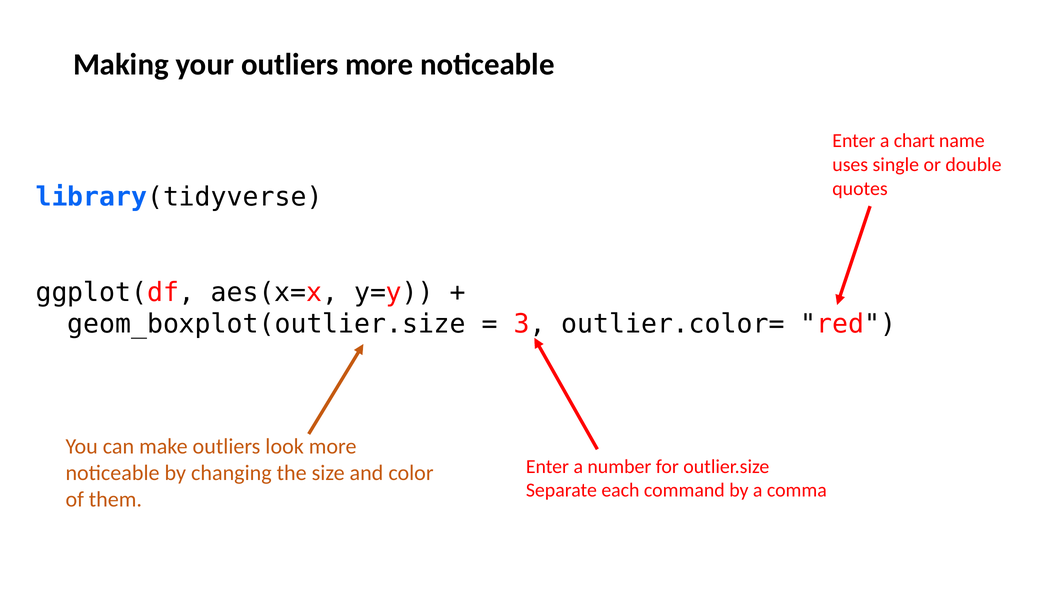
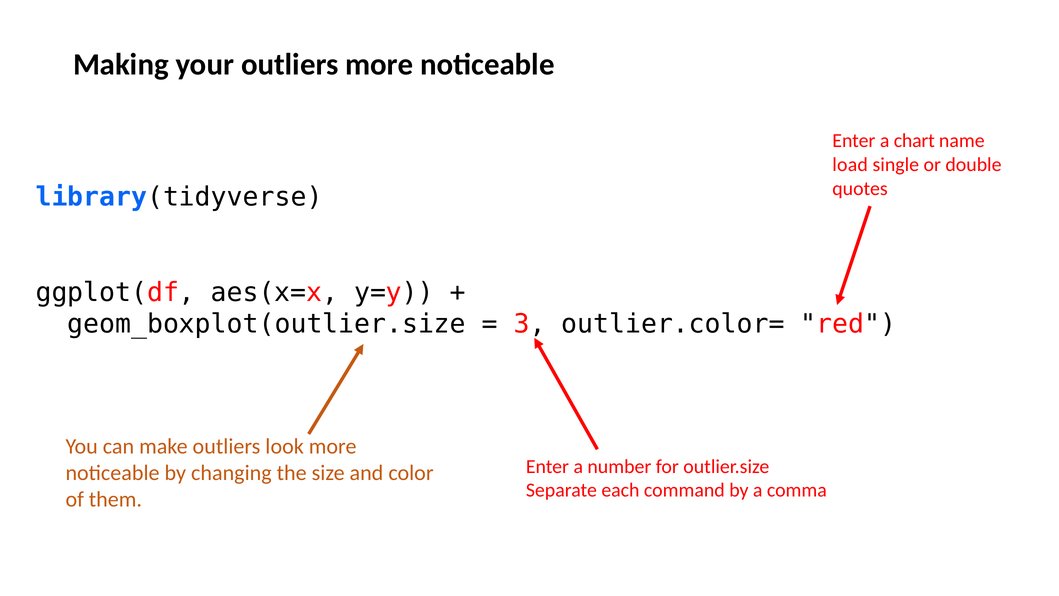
uses: uses -> load
